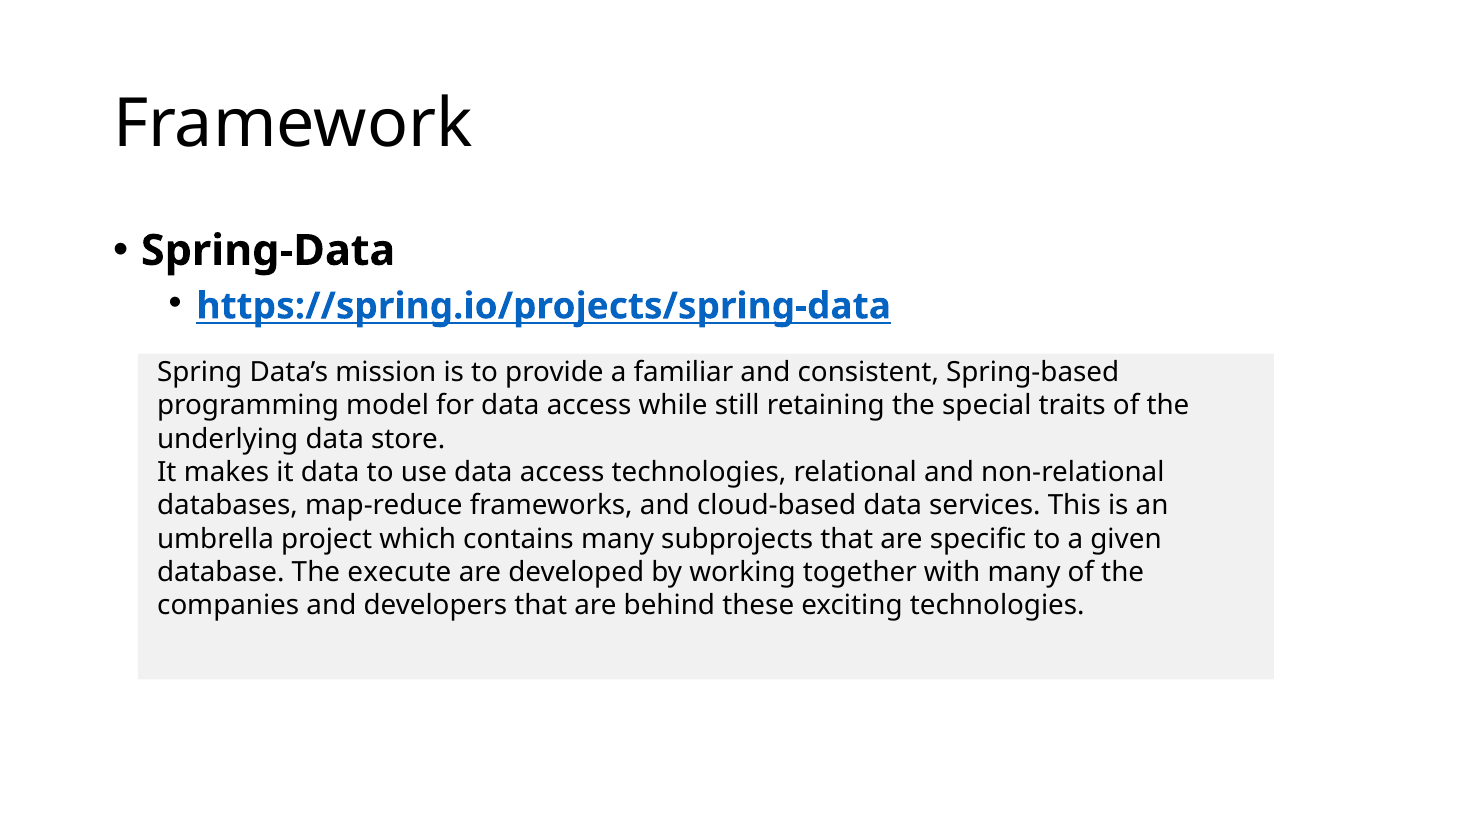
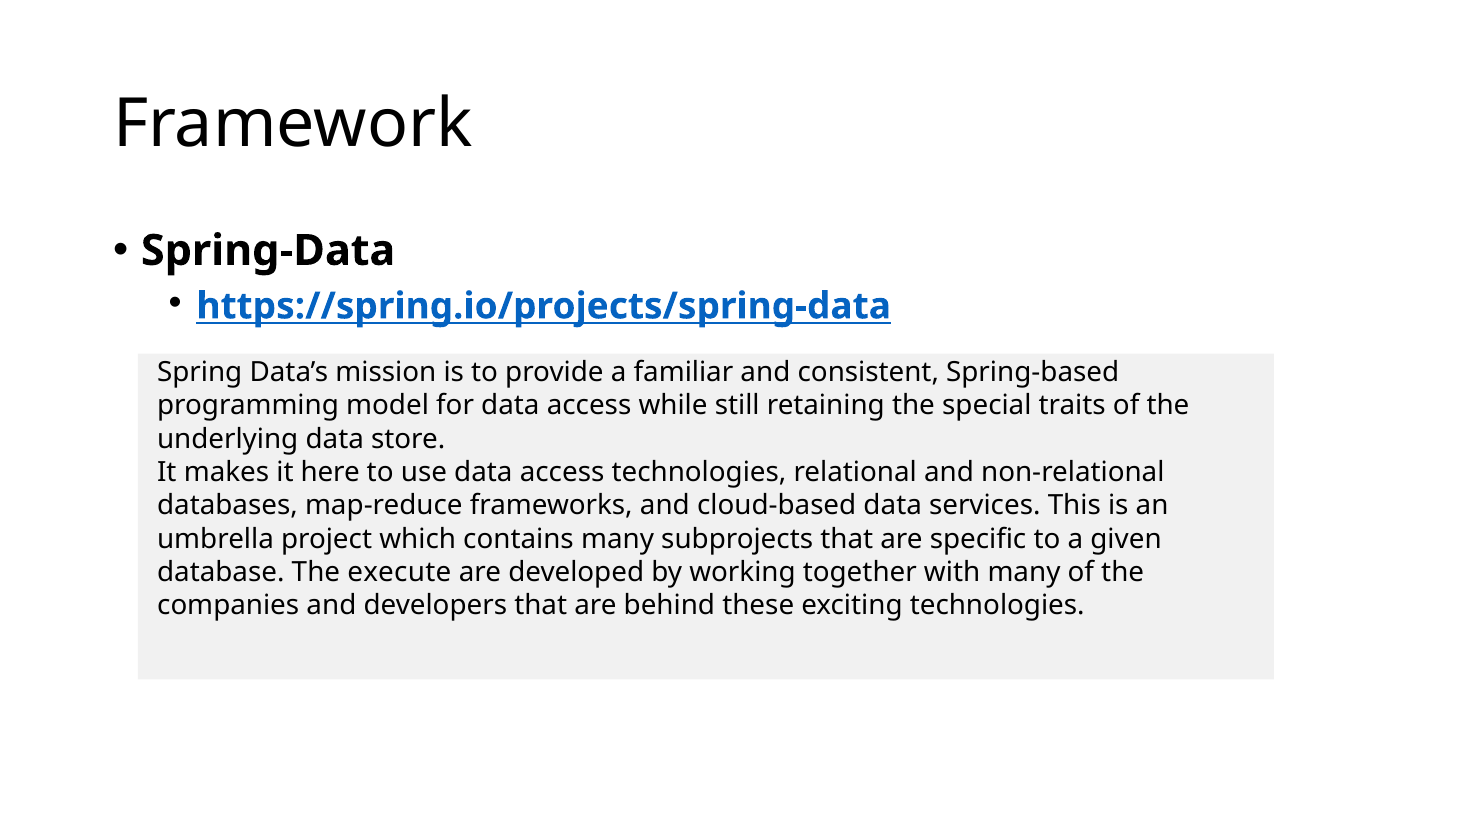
it data: data -> here
